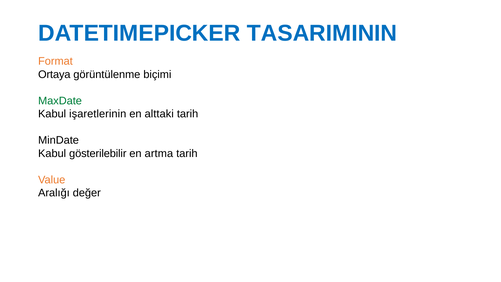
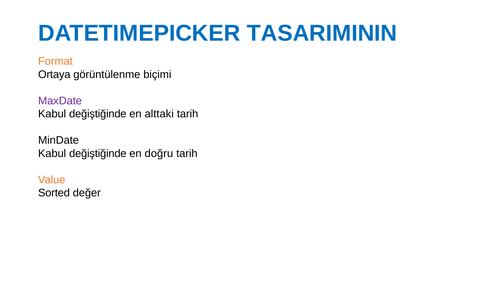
MaxDate colour: green -> purple
işaretlerinin at (98, 114): işaretlerinin -> değiştiğinde
gösterilebilir at (98, 153): gösterilebilir -> değiştiğinde
artma: artma -> doğru
Aralığı: Aralığı -> Sorted
